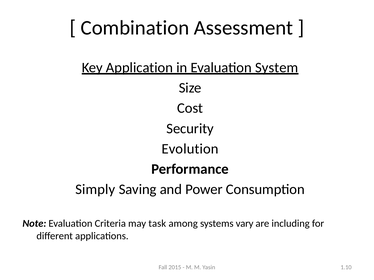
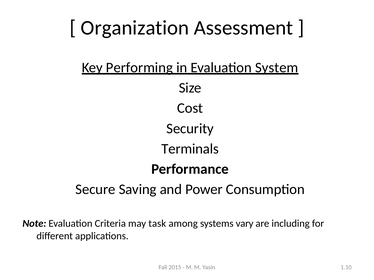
Combination: Combination -> Organization
Application: Application -> Performing
Evolution: Evolution -> Terminals
Simply: Simply -> Secure
